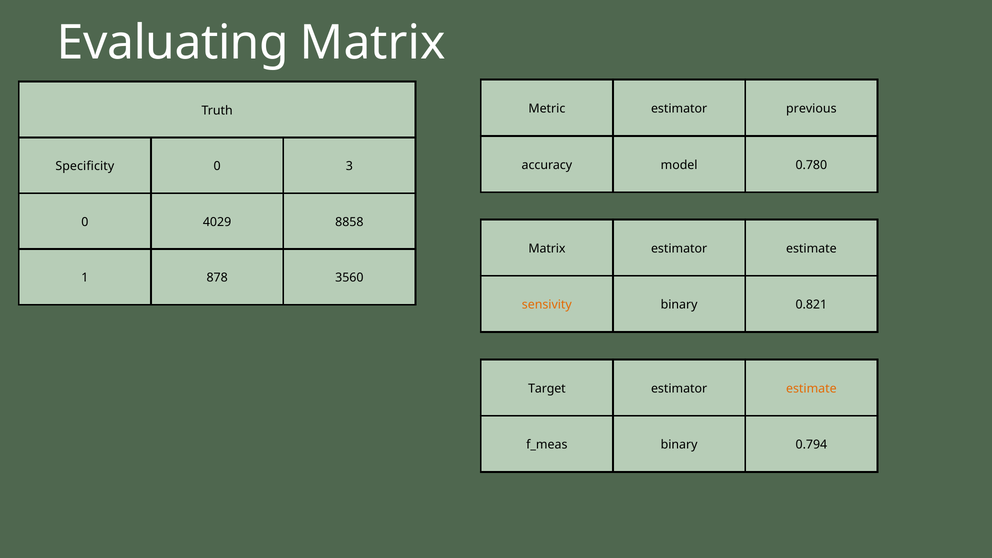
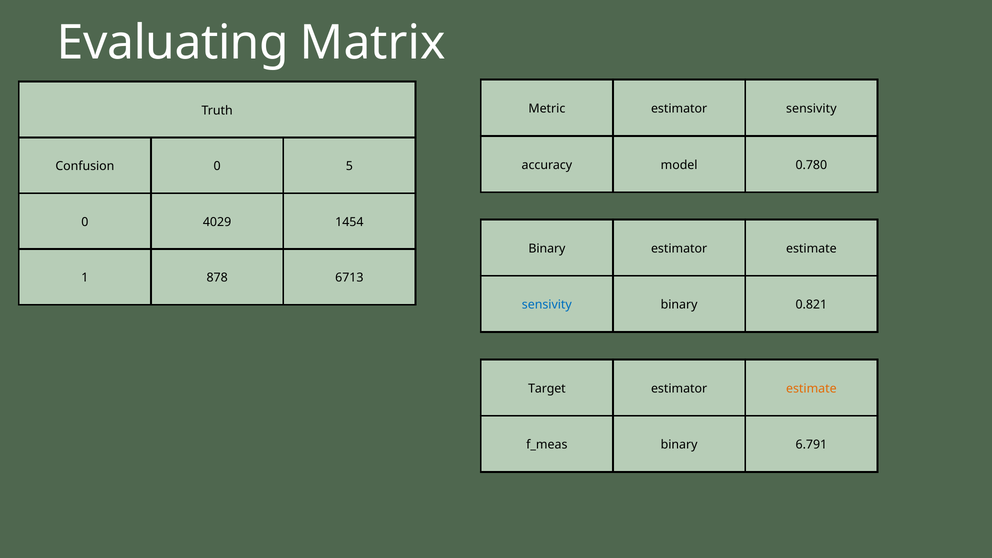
estimator previous: previous -> sensivity
Specificity: Specificity -> Confusion
3: 3 -> 5
8858: 8858 -> 1454
Matrix at (547, 249): Matrix -> Binary
3560: 3560 -> 6713
sensivity at (547, 305) colour: orange -> blue
0.794: 0.794 -> 6.791
